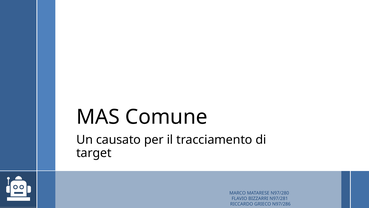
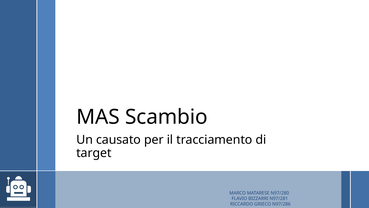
Comune: Comune -> Scambio
